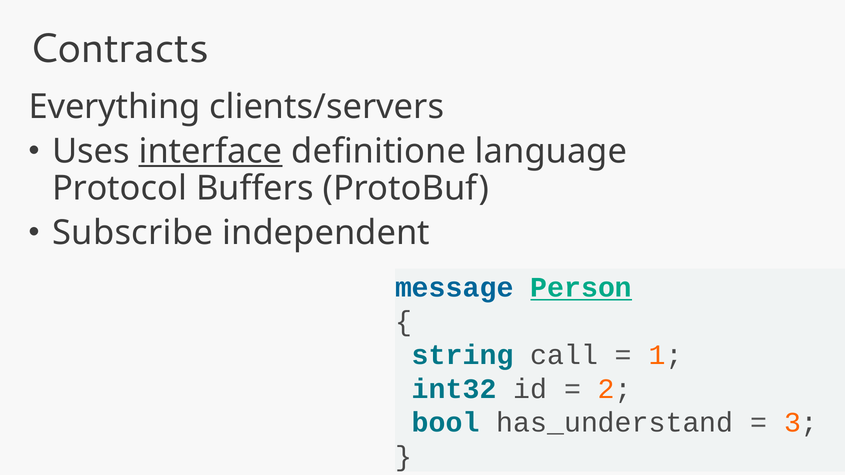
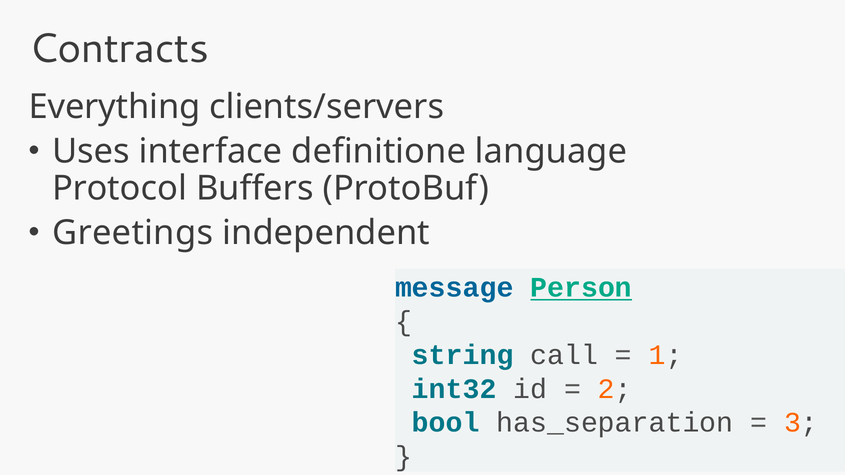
interface underline: present -> none
Subscribe: Subscribe -> Greetings
has_understand: has_understand -> has_separation
